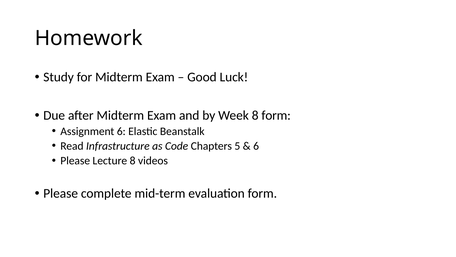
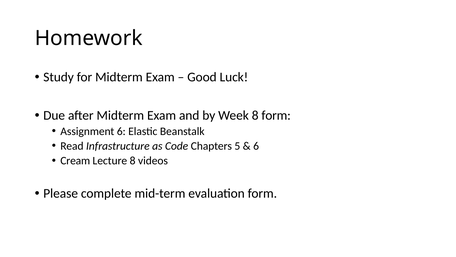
Please at (75, 160): Please -> Cream
